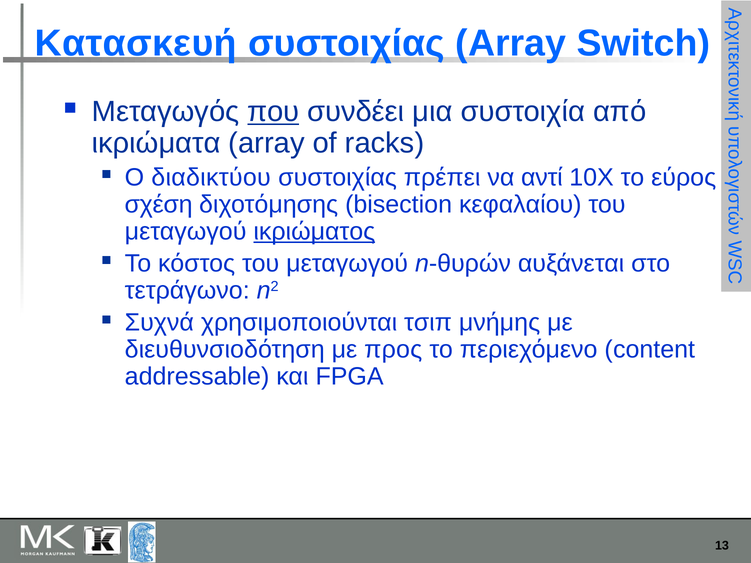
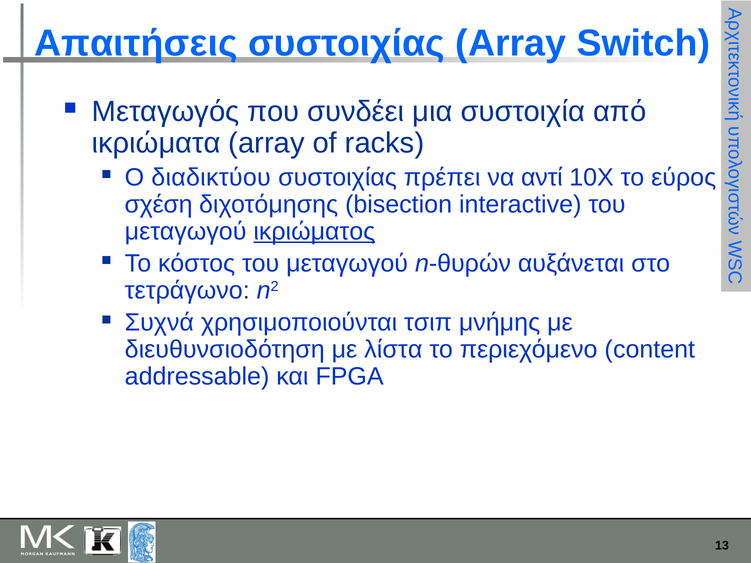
Κατασκευή: Κατασκευή -> Απαιτήσεις
που underline: present -> none
κεφαλαίου: κεφαλαίου -> interactive
προς: προς -> λίστα
